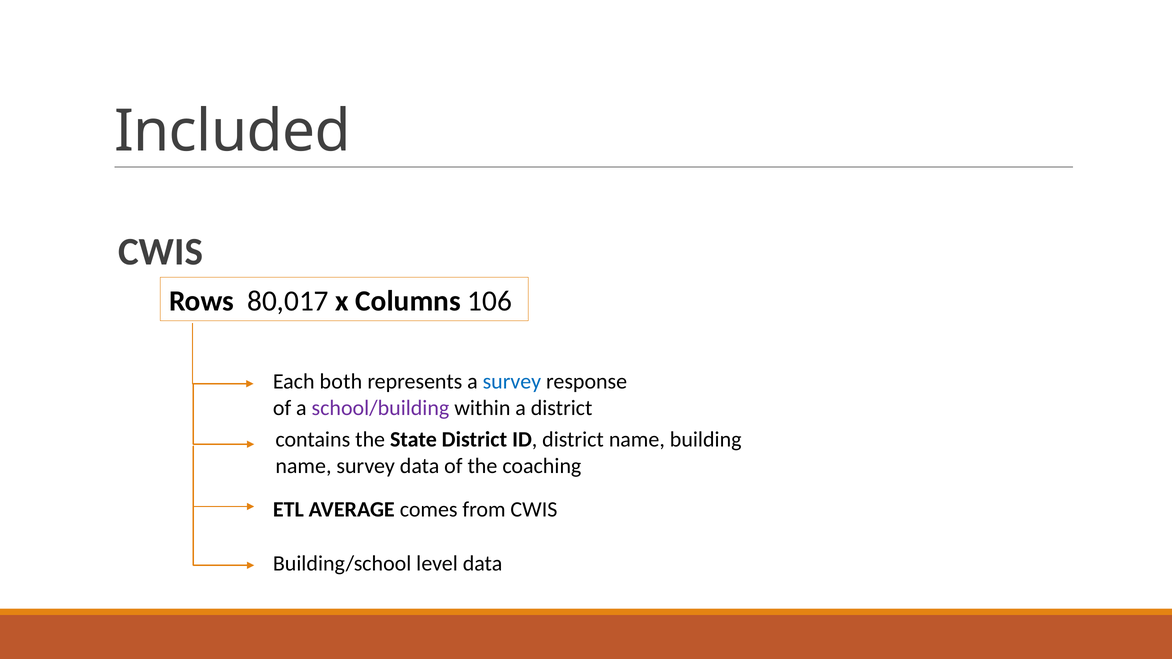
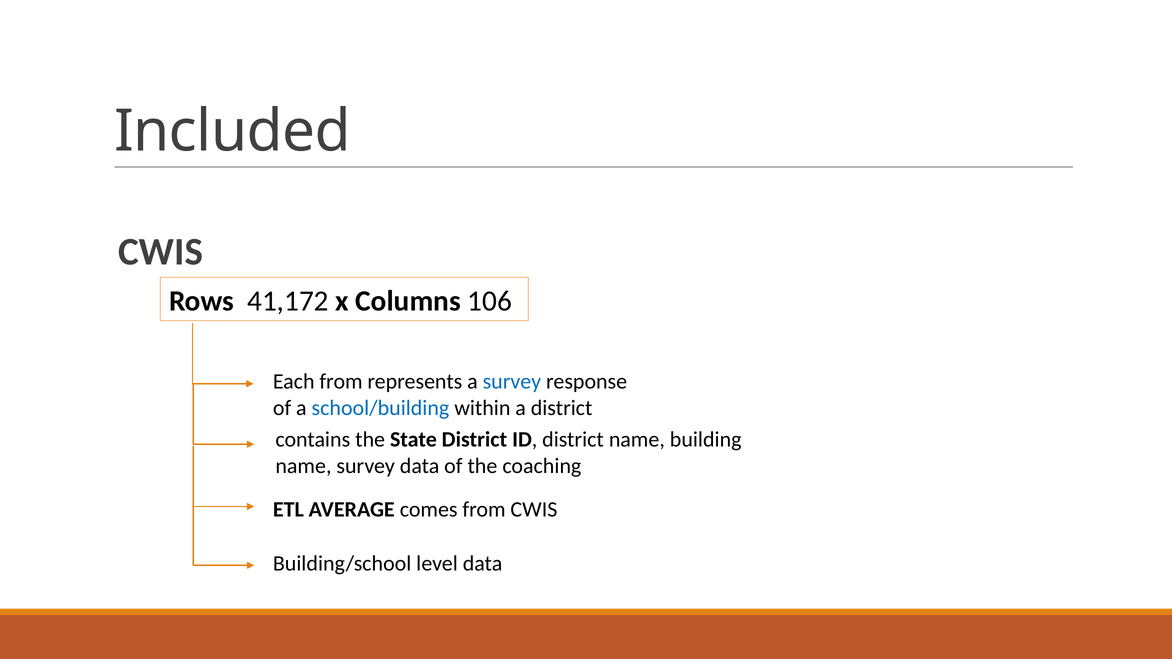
80,017: 80,017 -> 41,172
Each both: both -> from
school/building colour: purple -> blue
